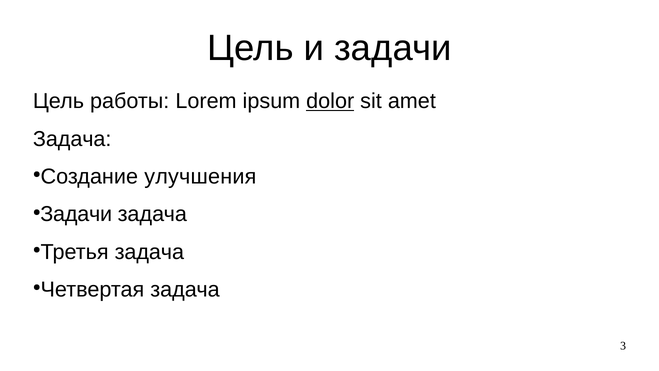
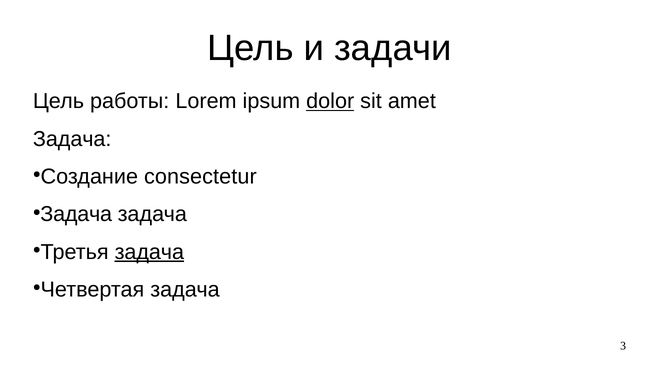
улучшения: улучшения -> consectetur
Задачи at (76, 214): Задачи -> Задача
задача at (149, 252) underline: none -> present
